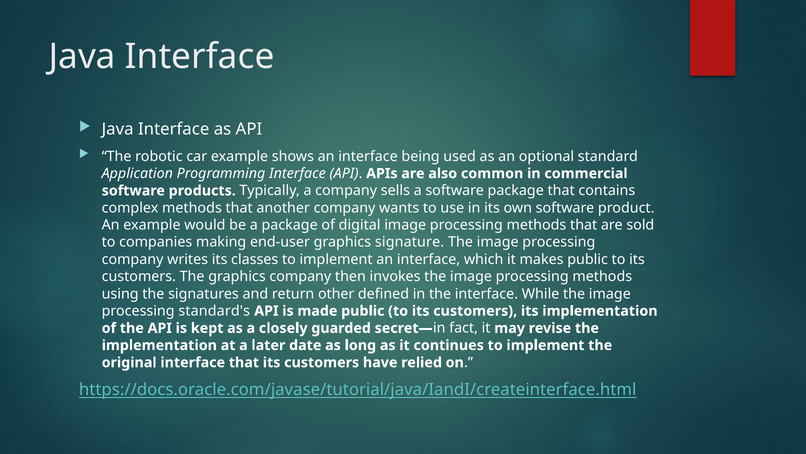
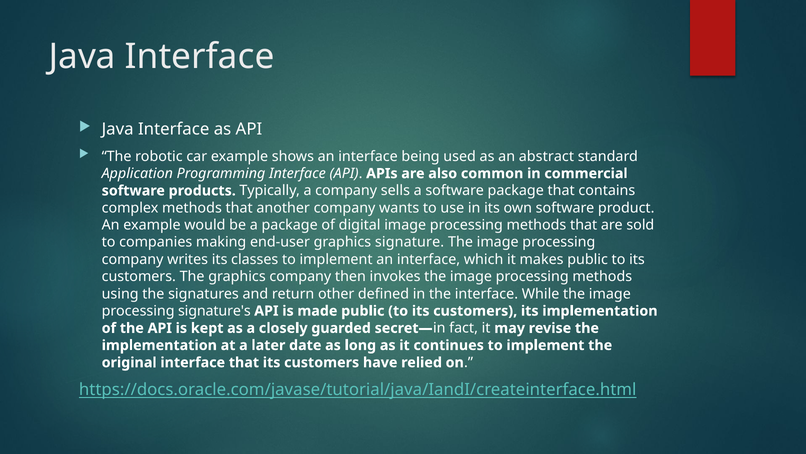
optional: optional -> abstract
standard's: standard's -> signature's
